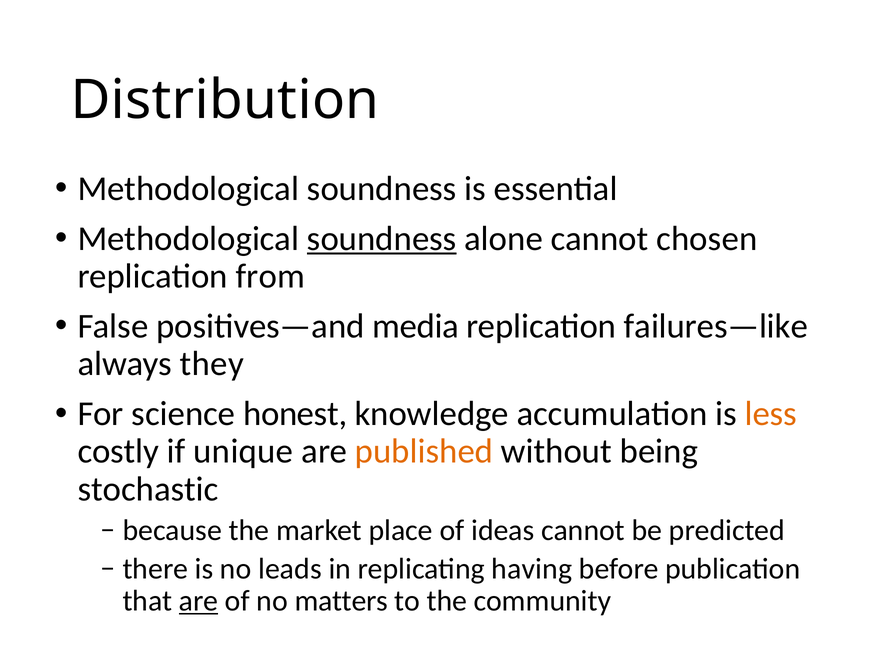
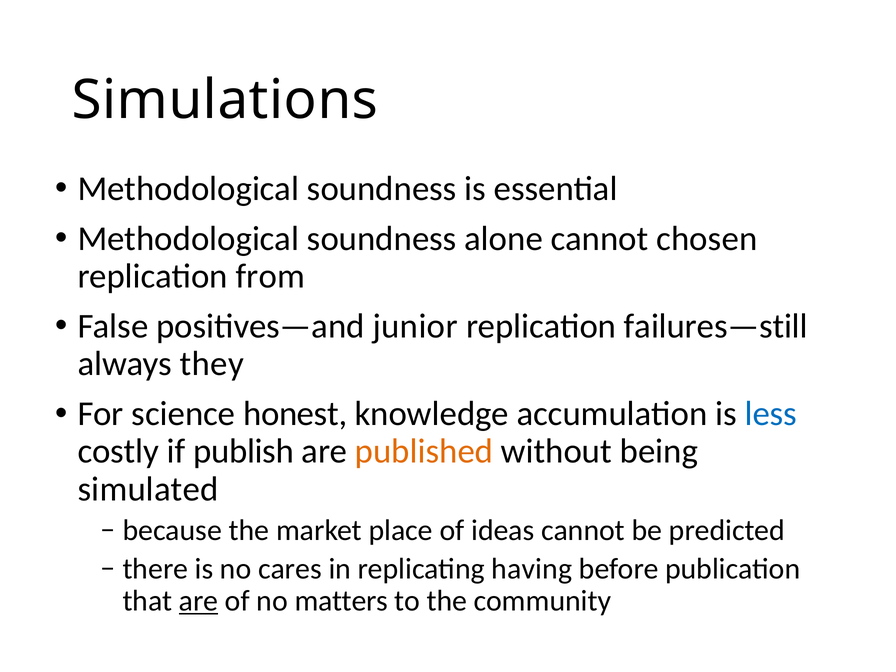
Distribution: Distribution -> Simulations
soundness at (382, 239) underline: present -> none
media: media -> junior
failures—like: failures—like -> failures—still
less colour: orange -> blue
unique: unique -> publish
stochastic: stochastic -> simulated
leads: leads -> cares
